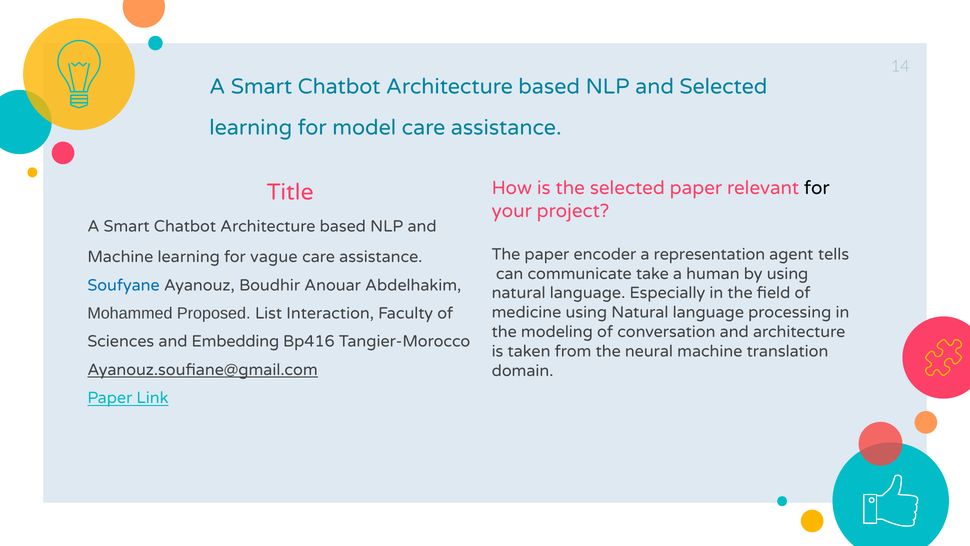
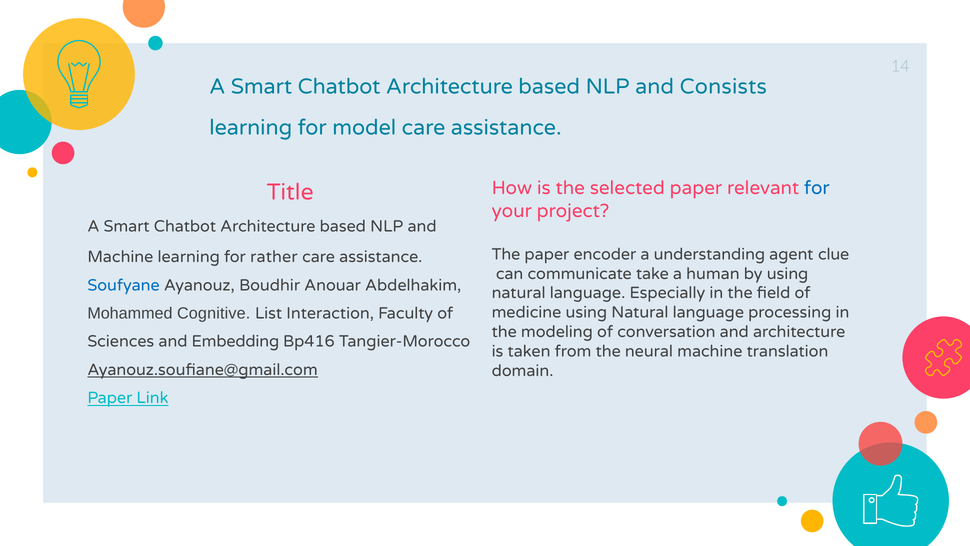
and Selected: Selected -> Consists
for at (817, 188) colour: black -> blue
representation: representation -> understanding
tells: tells -> clue
vague: vague -> rather
Proposed: Proposed -> Cognitive
